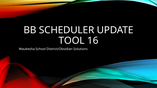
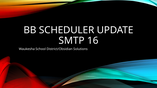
TOOL: TOOL -> SMTP
